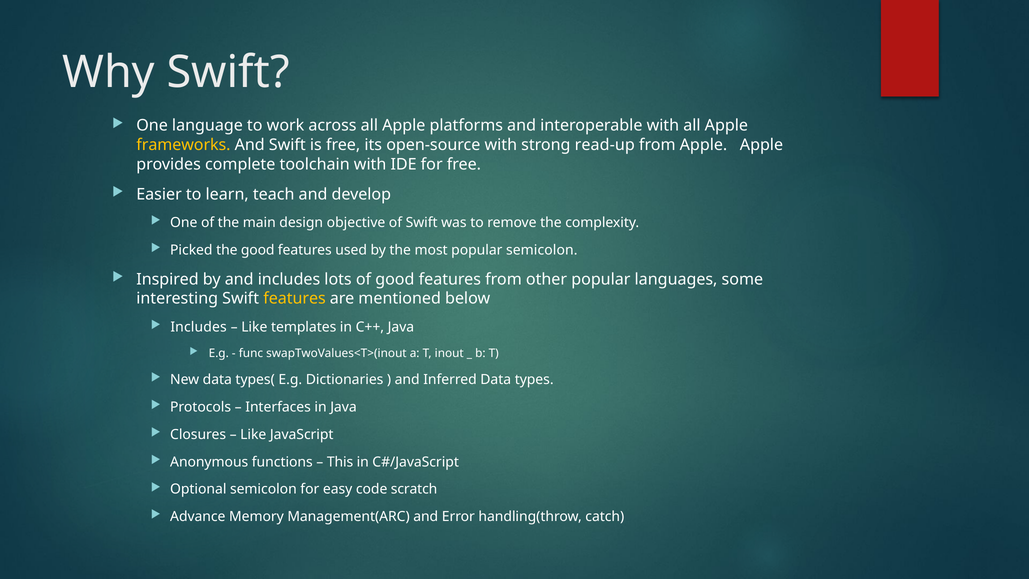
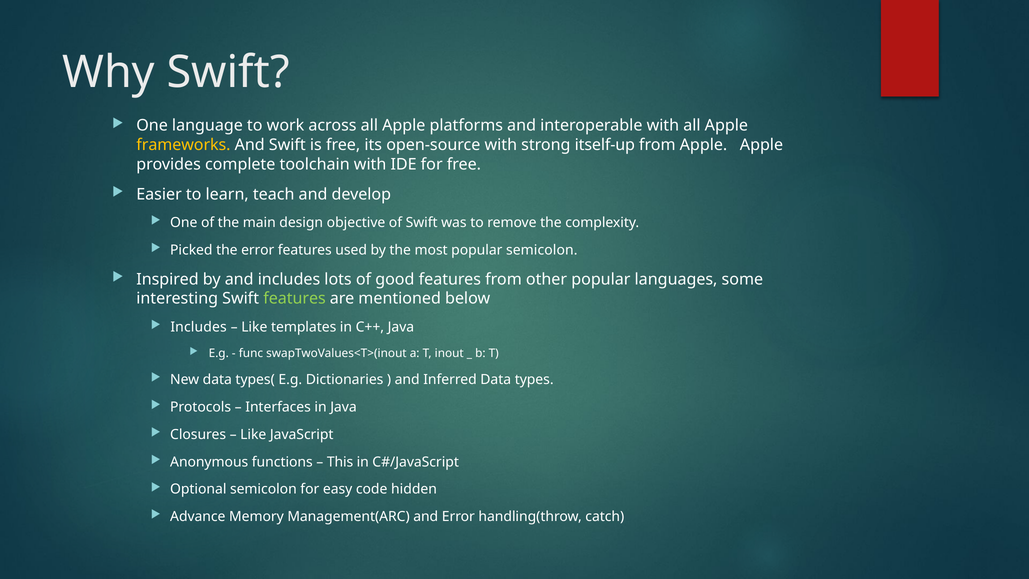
read-up: read-up -> itself-up
the good: good -> error
features at (295, 298) colour: yellow -> light green
scratch: scratch -> hidden
